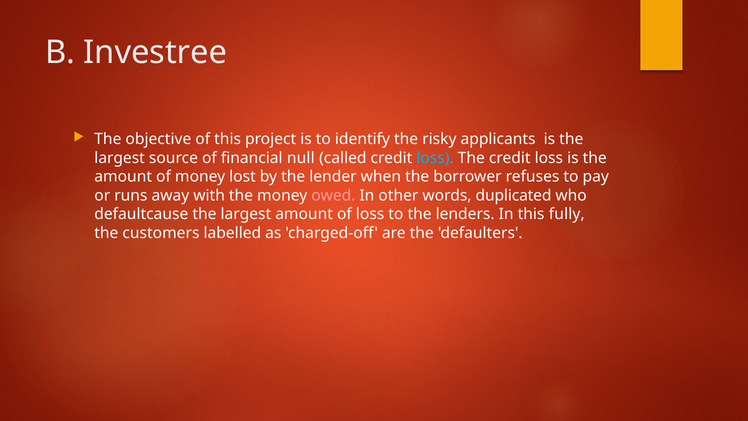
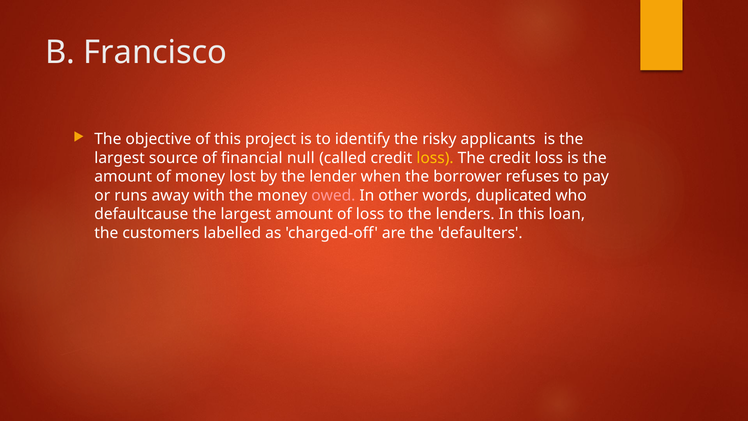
Investree: Investree -> Francisco
loss at (435, 158) colour: light blue -> yellow
fully: fully -> loan
